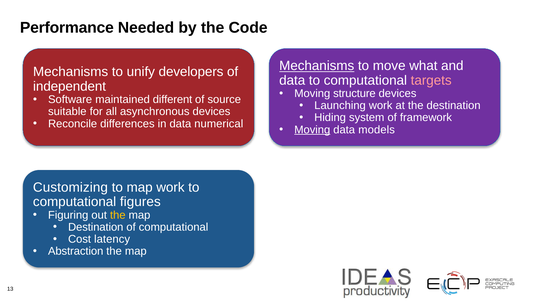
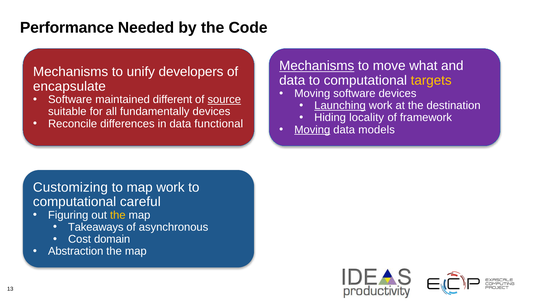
targets colour: pink -> yellow
independent: independent -> encapsulate
Moving structure: structure -> software
source underline: none -> present
Launching underline: none -> present
asynchronous: asynchronous -> fundamentally
system: system -> locality
numerical: numerical -> functional
figures: figures -> careful
Destination at (96, 227): Destination -> Takeaways
of computational: computational -> asynchronous
latency: latency -> domain
